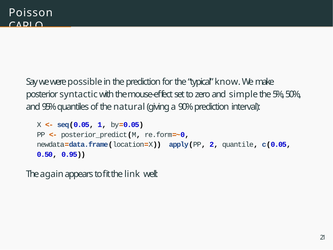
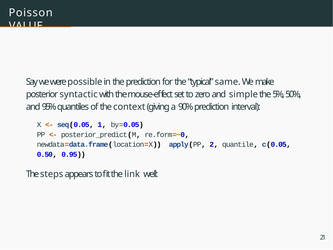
CARLO: CARLO -> VALUE
know: know -> same
natural: natural -> context
again: again -> steps
